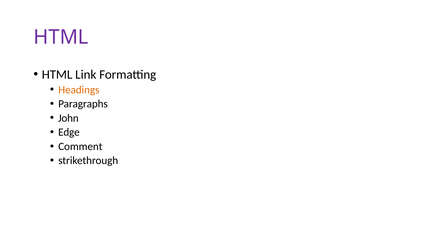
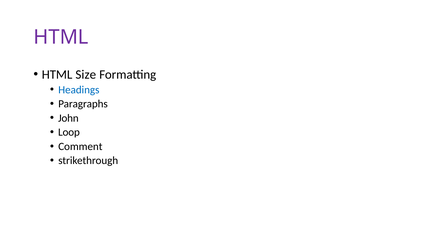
Link: Link -> Size
Headings colour: orange -> blue
Edge: Edge -> Loop
